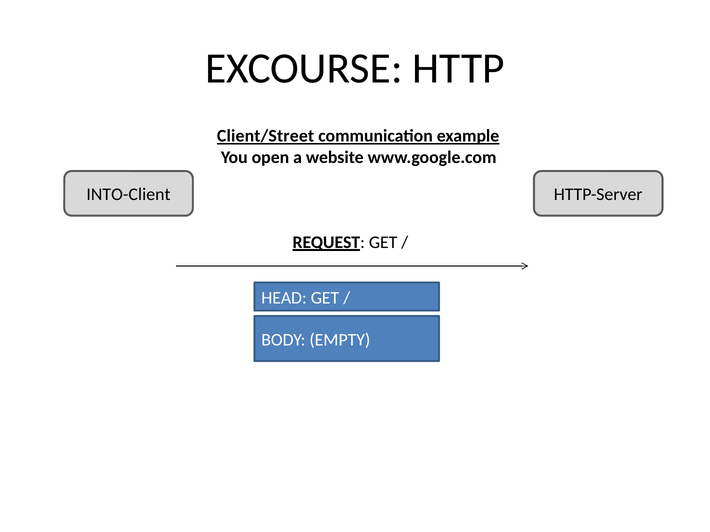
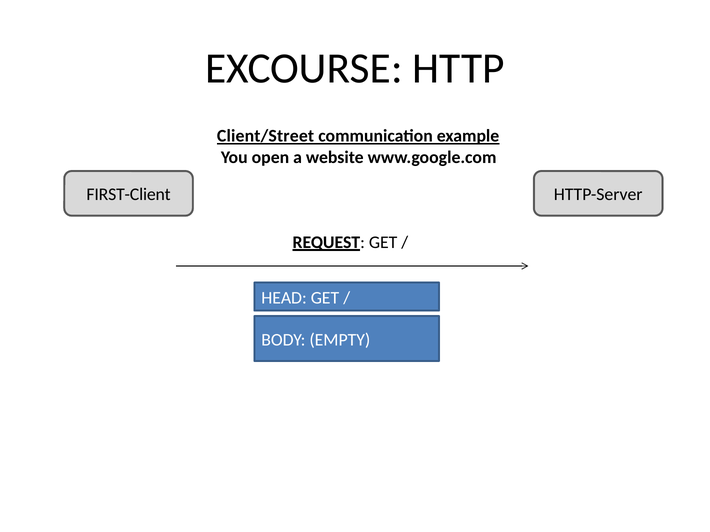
INTO-Client: INTO-Client -> FIRST-Client
